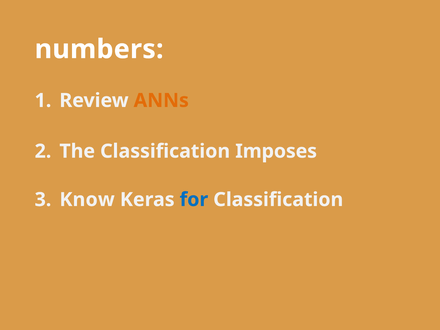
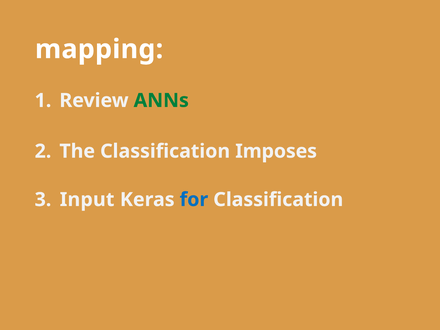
numbers: numbers -> mapping
ANNs colour: orange -> green
Know: Know -> Input
